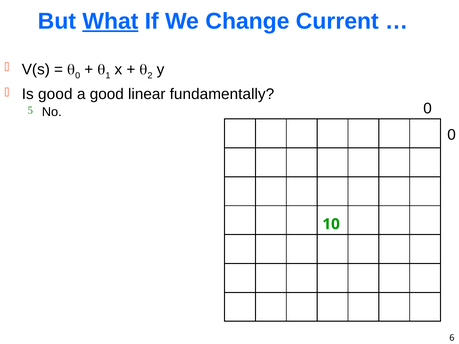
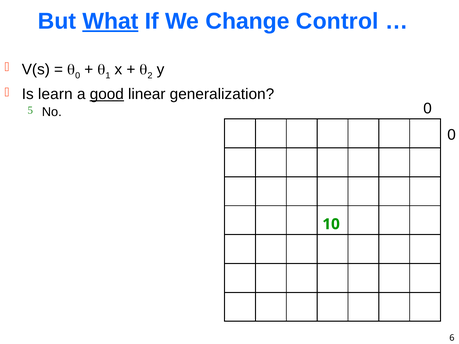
Current: Current -> Control
Is good: good -> learn
good at (107, 94) underline: none -> present
fundamentally: fundamentally -> generalization
